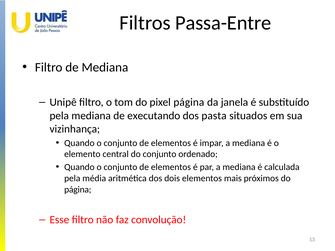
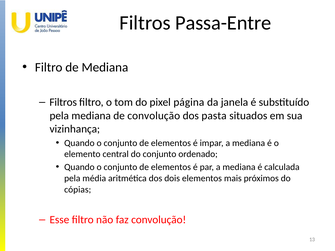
Unipê at (63, 102): Unipê -> Filtros
de executando: executando -> convolução
página at (78, 190): página -> cópias
